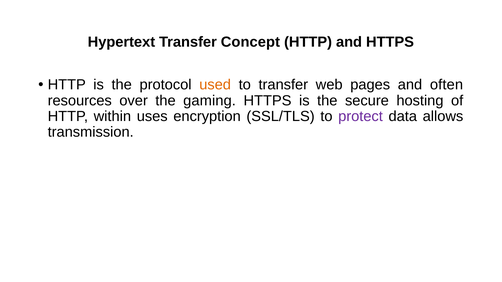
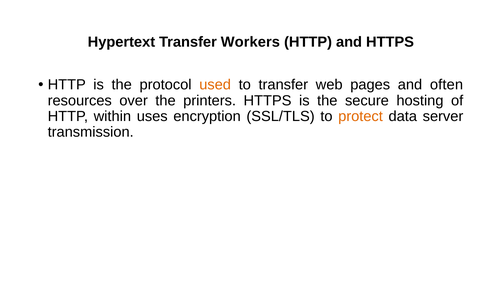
Concept: Concept -> Workers
gaming: gaming -> printers
protect colour: purple -> orange
allows: allows -> server
